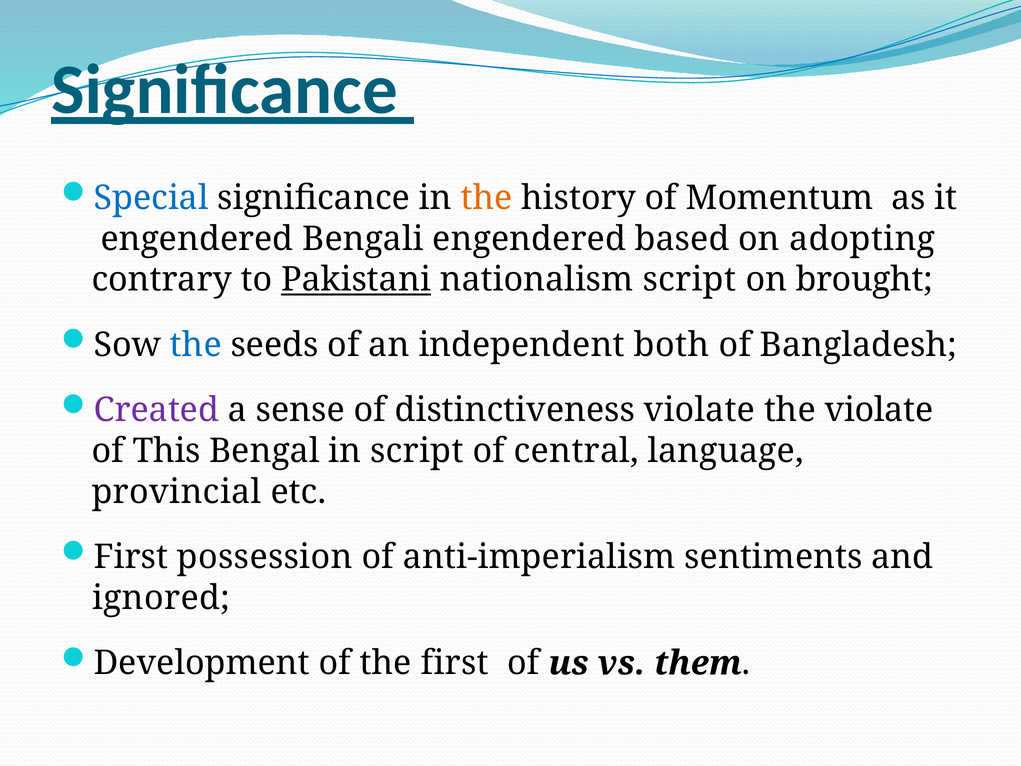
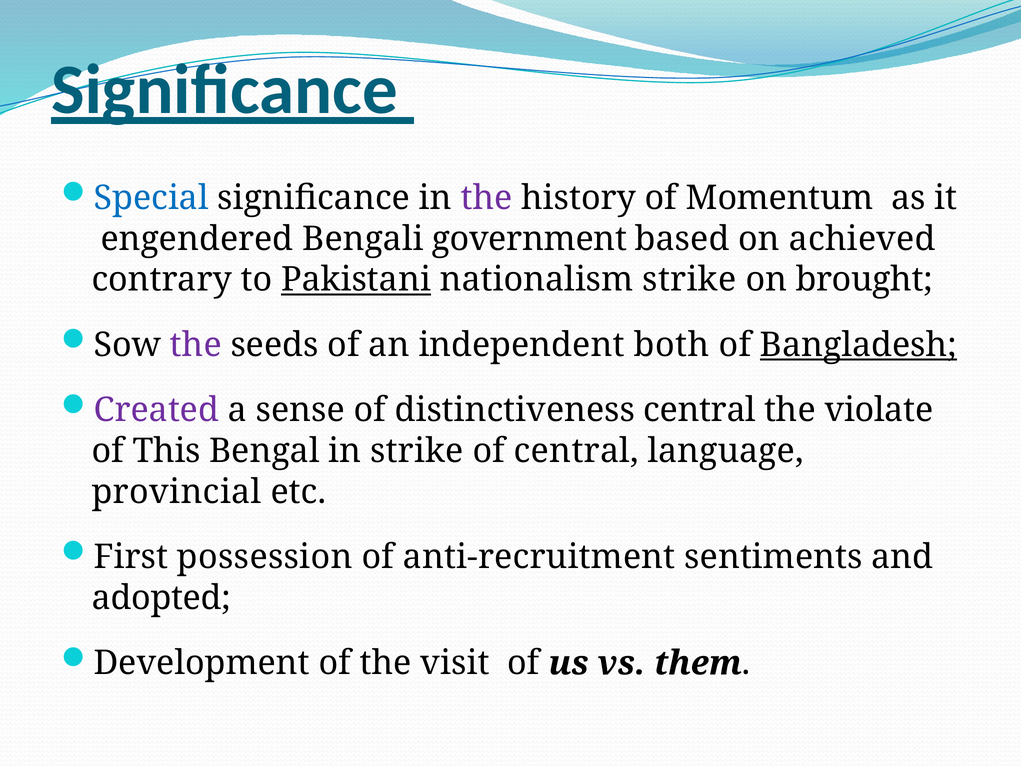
the at (487, 198) colour: orange -> purple
Bengali engendered: engendered -> government
adopting: adopting -> achieved
nationalism script: script -> strike
the at (196, 345) colour: blue -> purple
Bangladesh underline: none -> present
distinctiveness violate: violate -> central
in script: script -> strike
anti-imperialism: anti-imperialism -> anti-recruitment
ignored: ignored -> adopted
the first: first -> visit
